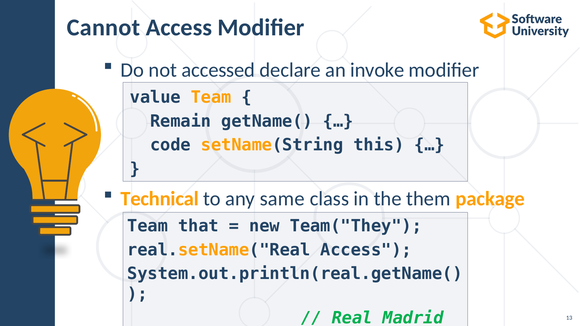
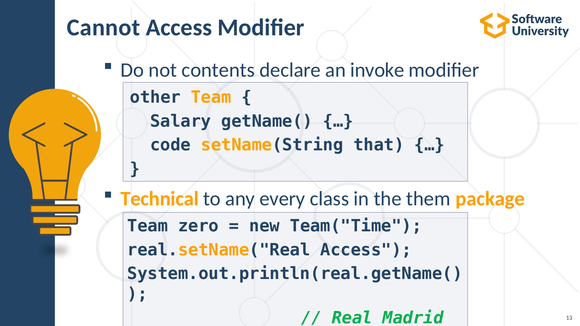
accessed: accessed -> contents
value: value -> other
Remain: Remain -> Salary
this: this -> that
same: same -> every
that: that -> zero
Team("They: Team("They -> Team("Time
